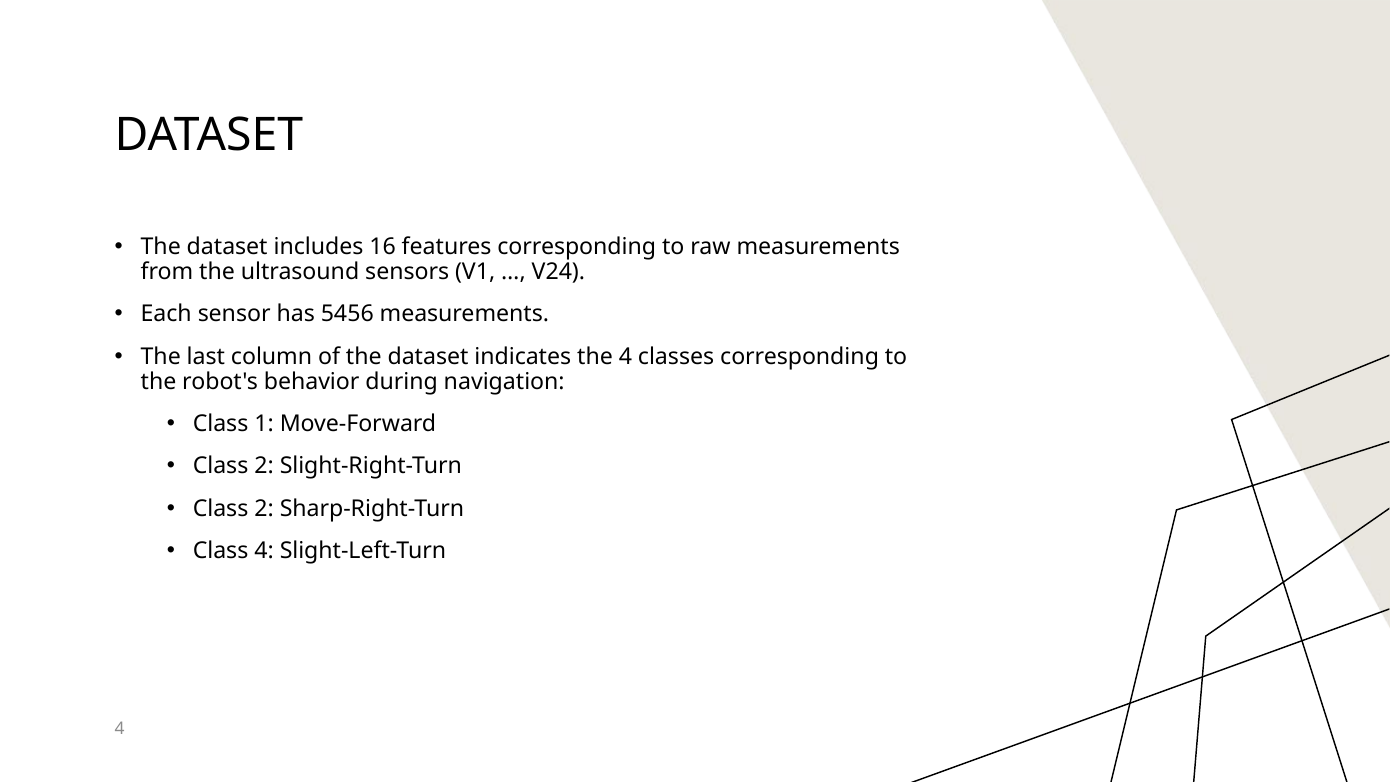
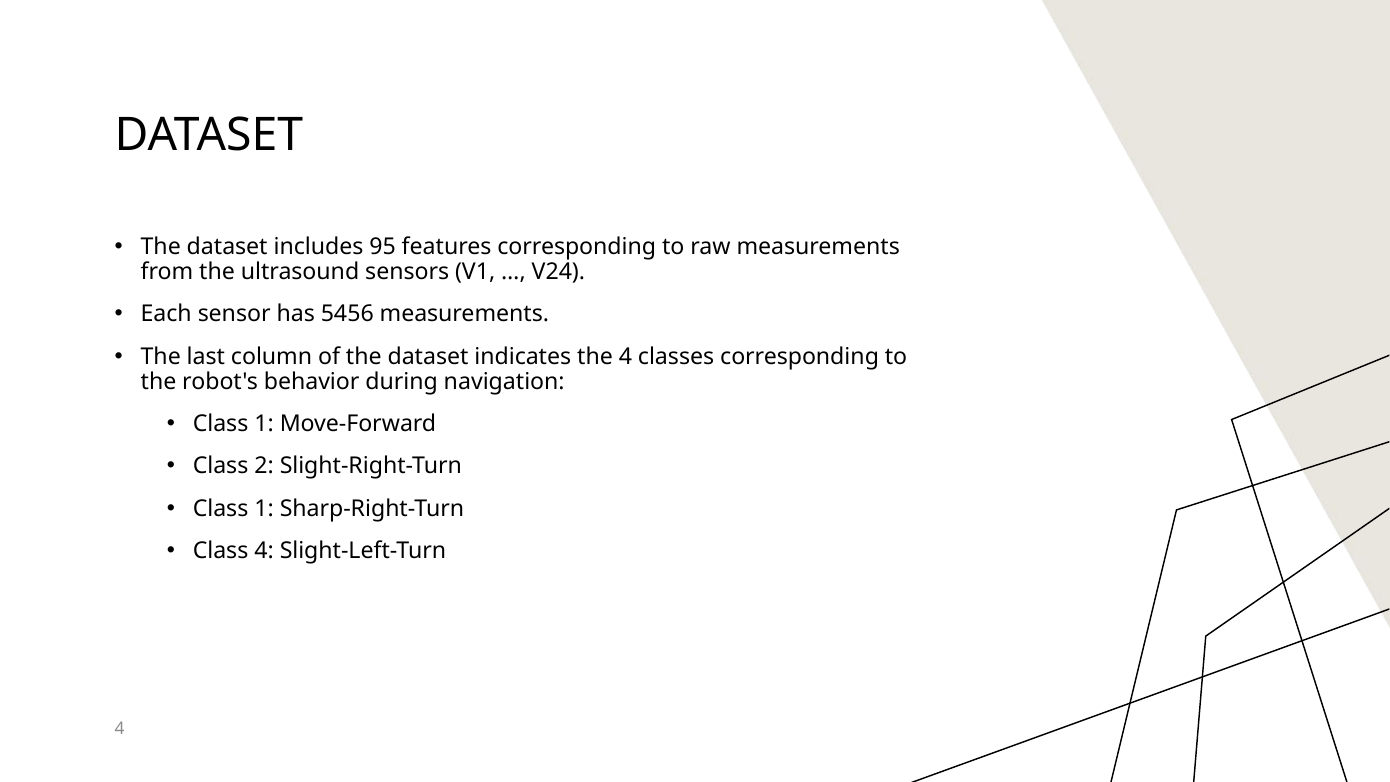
16: 16 -> 95
2 at (264, 508): 2 -> 1
